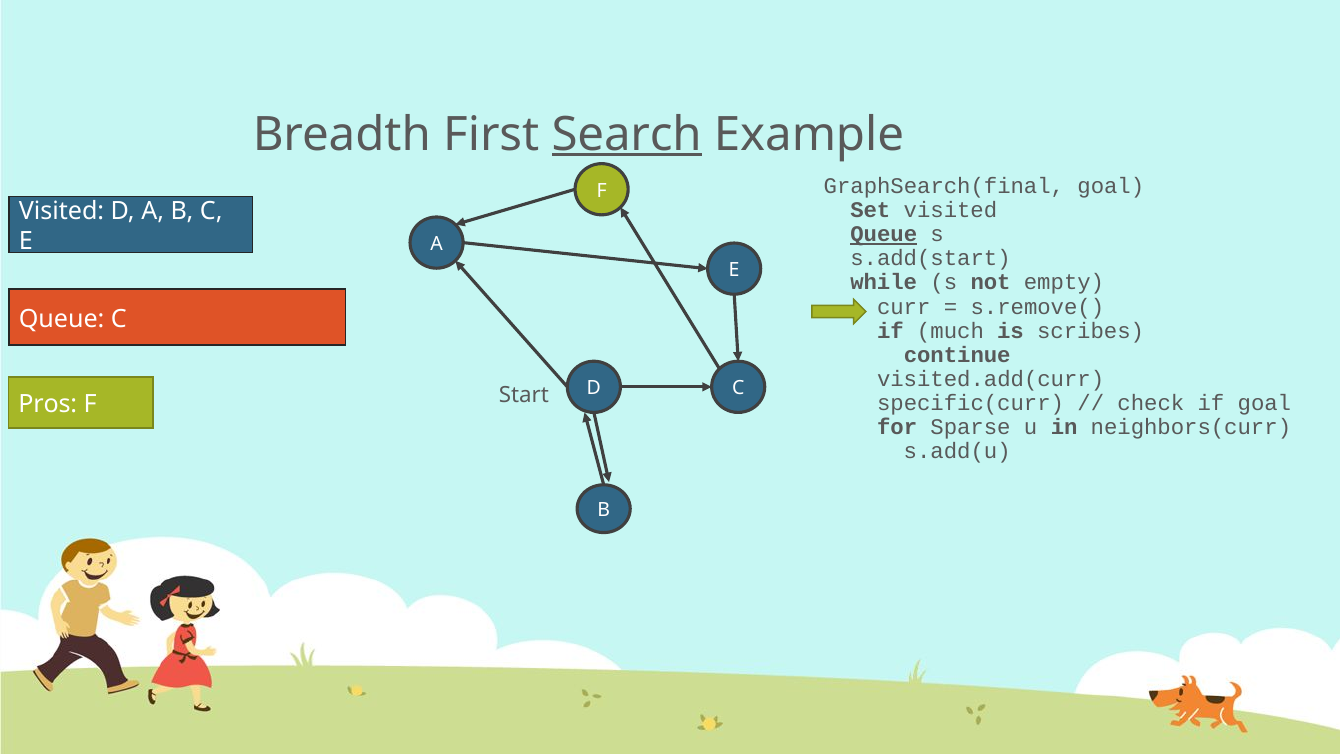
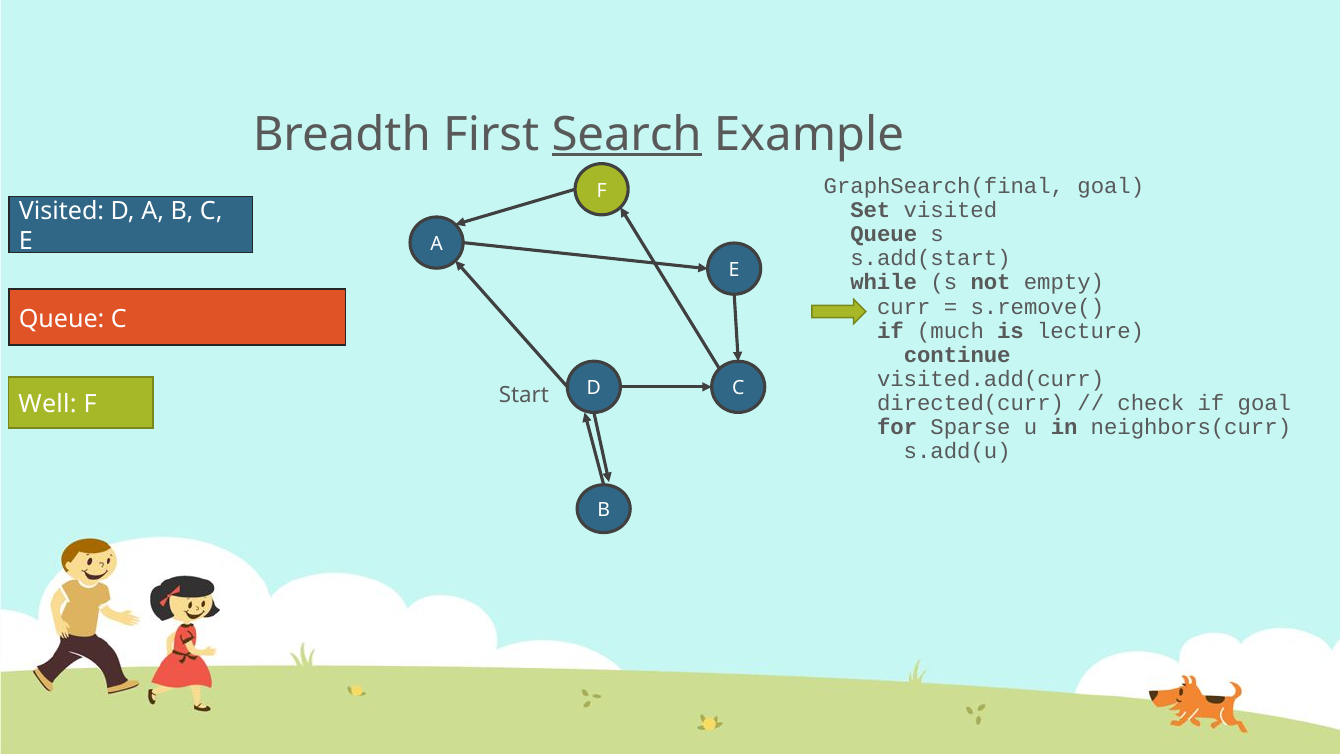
Queue at (884, 234) underline: present -> none
scribes: scribes -> lecture
specific(curr: specific(curr -> directed(curr
Pros: Pros -> Well
